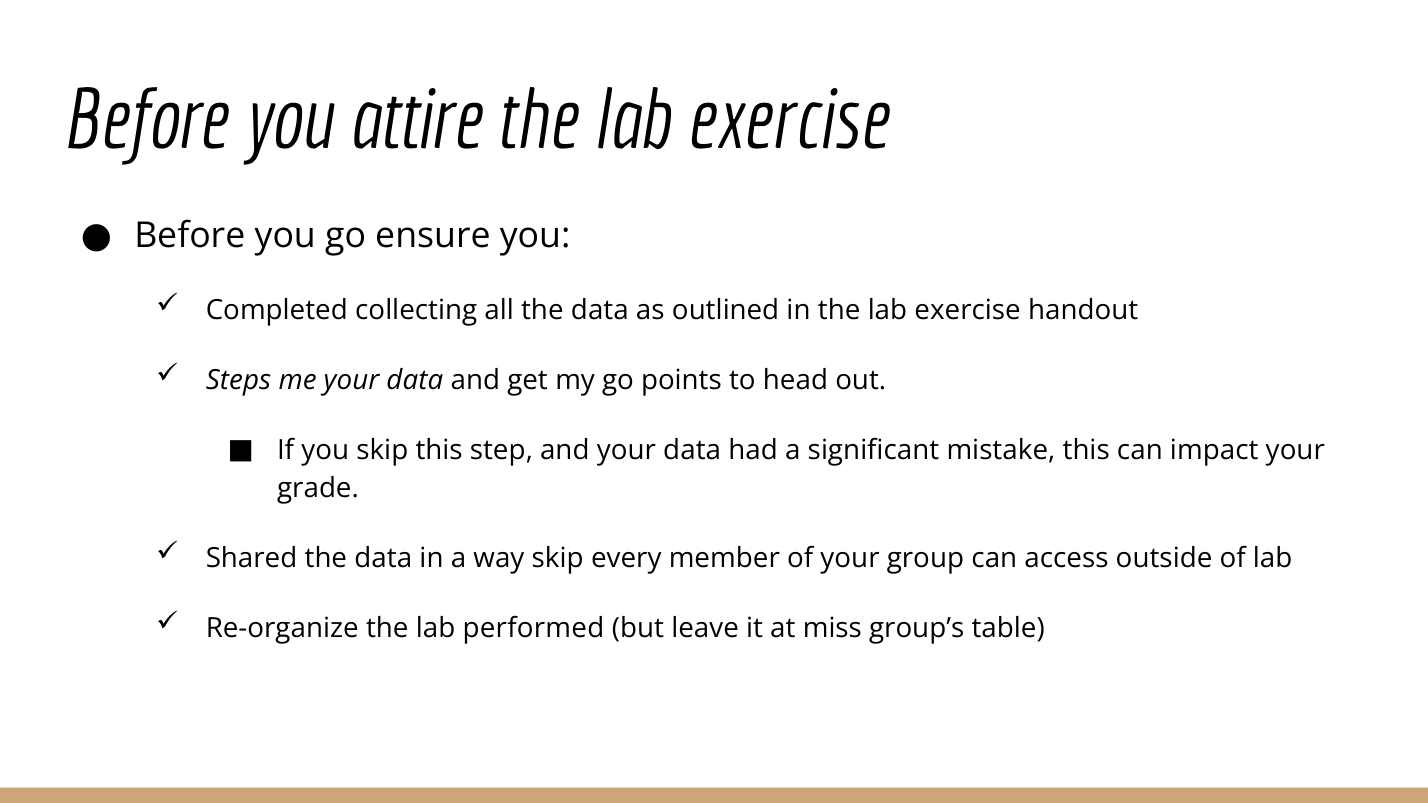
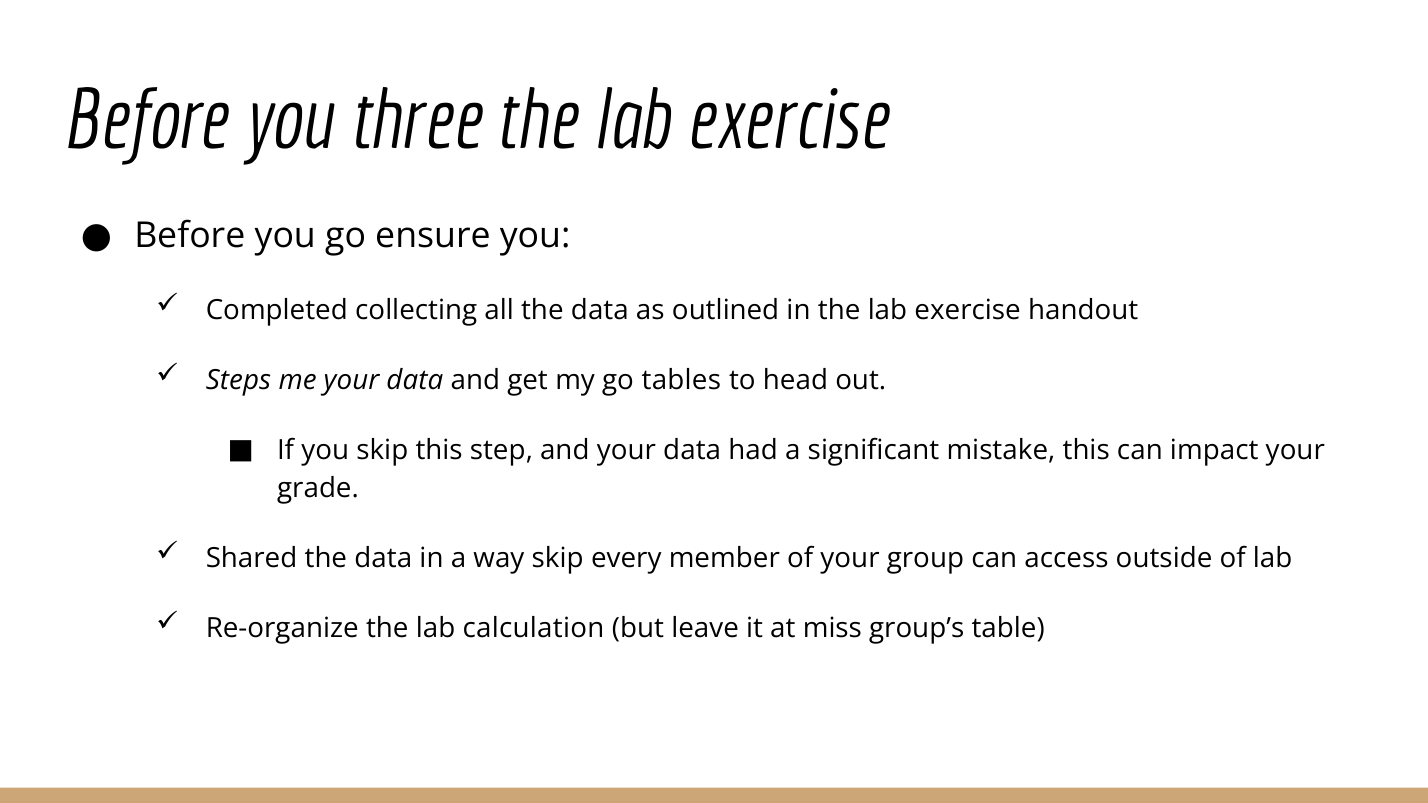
attire: attire -> three
points: points -> tables
performed: performed -> calculation
